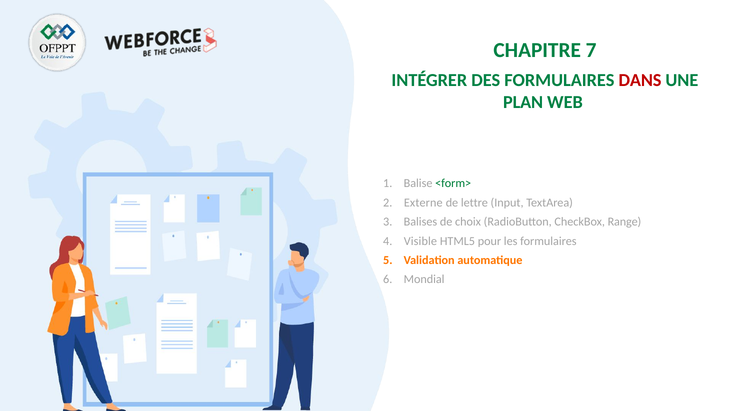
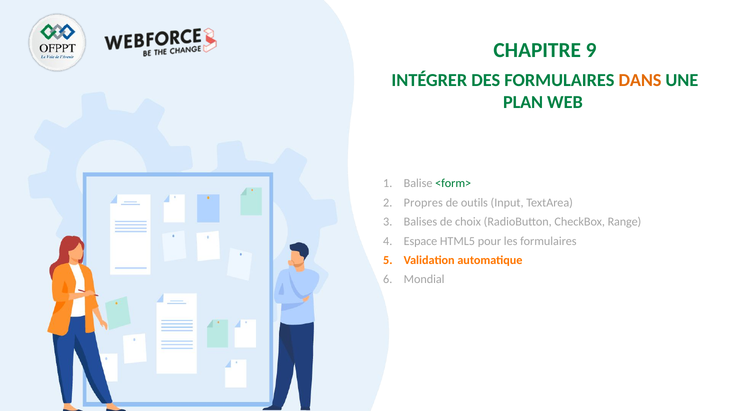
7: 7 -> 9
DANS colour: red -> orange
Externe: Externe -> Propres
lettre: lettre -> outils
Visible: Visible -> Espace
